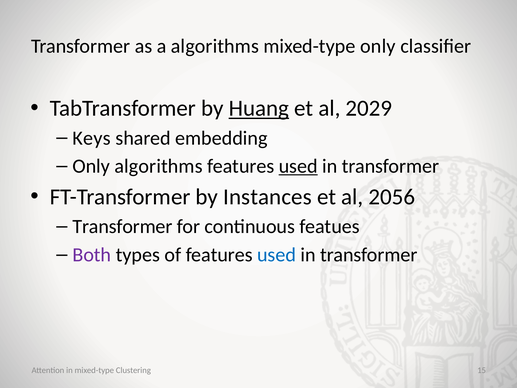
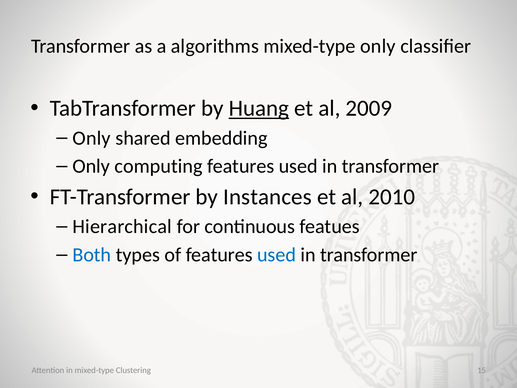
2029: 2029 -> 2009
Keys at (92, 138): Keys -> Only
Only algorithms: algorithms -> computing
used at (298, 166) underline: present -> none
2056: 2056 -> 2010
Transformer at (122, 226): Transformer -> Hierarchical
Both colour: purple -> blue
